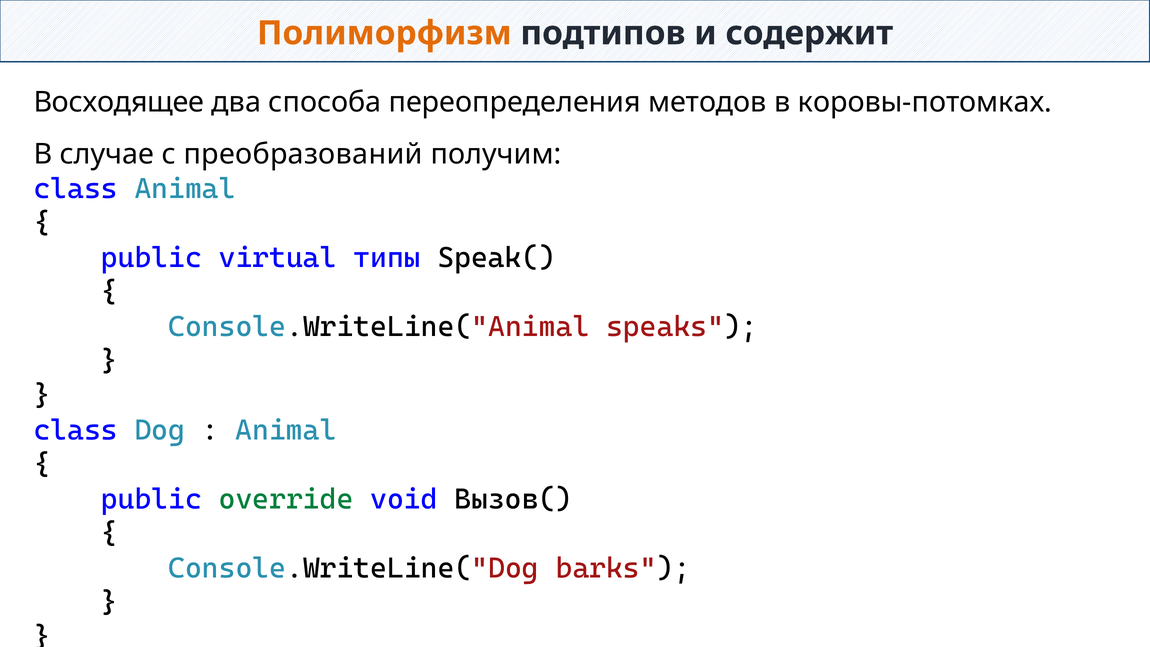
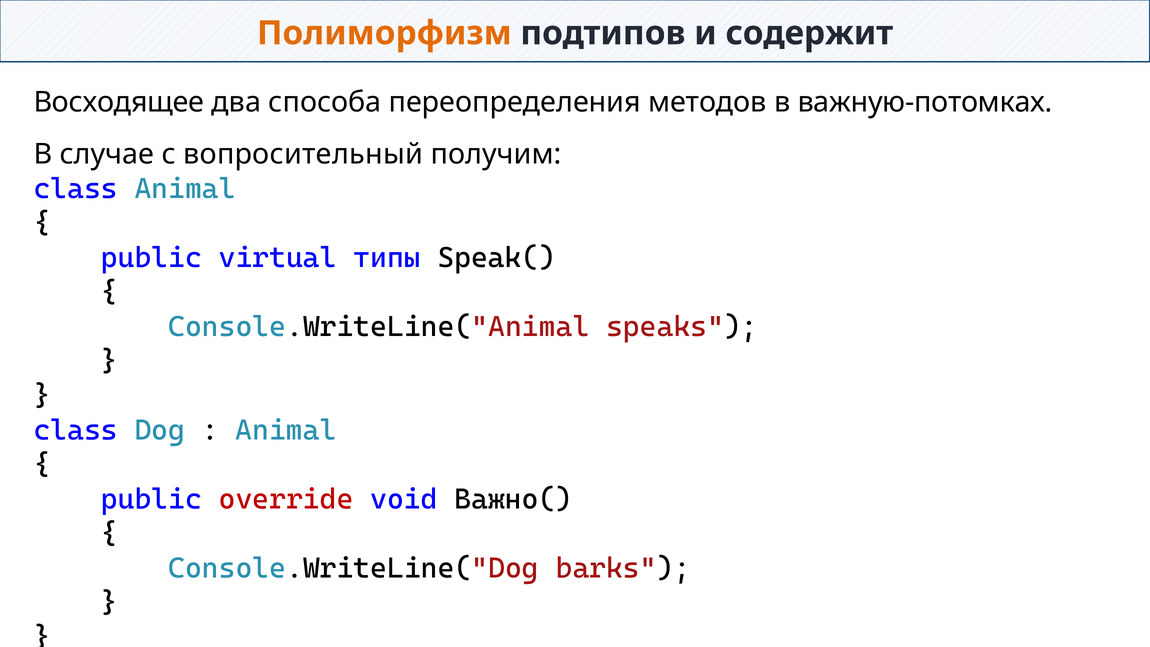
коровы-потомках: коровы-потомках -> важную-потомках
преобразований: преобразований -> вопросительный
override colour: green -> red
Вызов(: Вызов( -> Важно(
